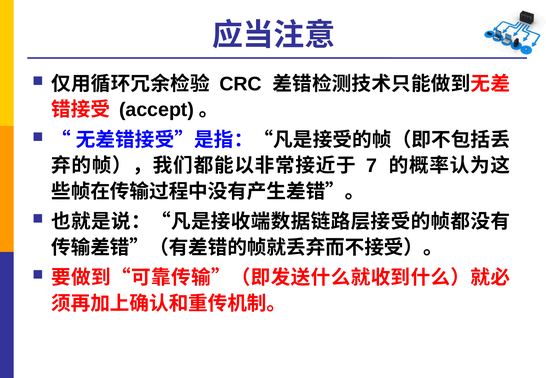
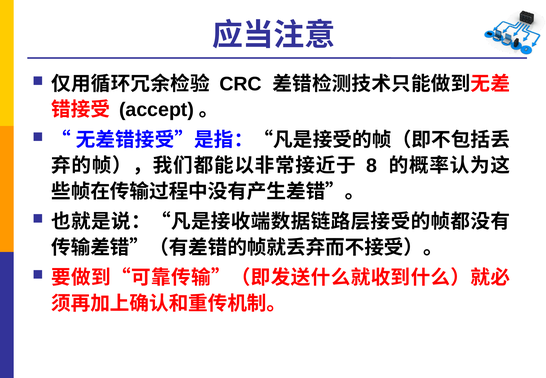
7: 7 -> 8
